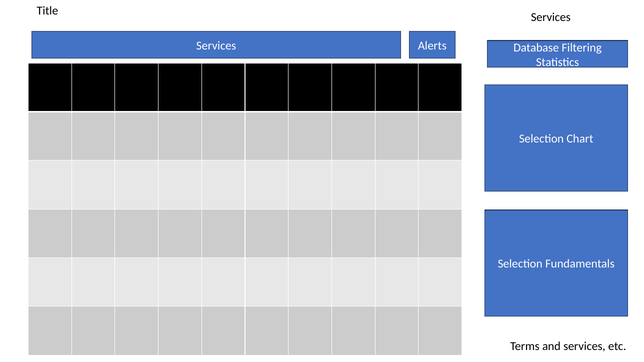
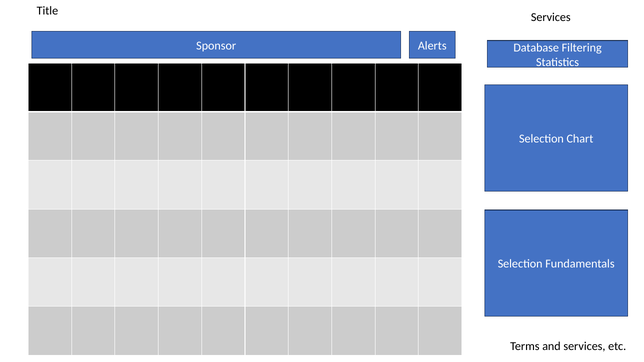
Services at (216, 46): Services -> Sponsor
